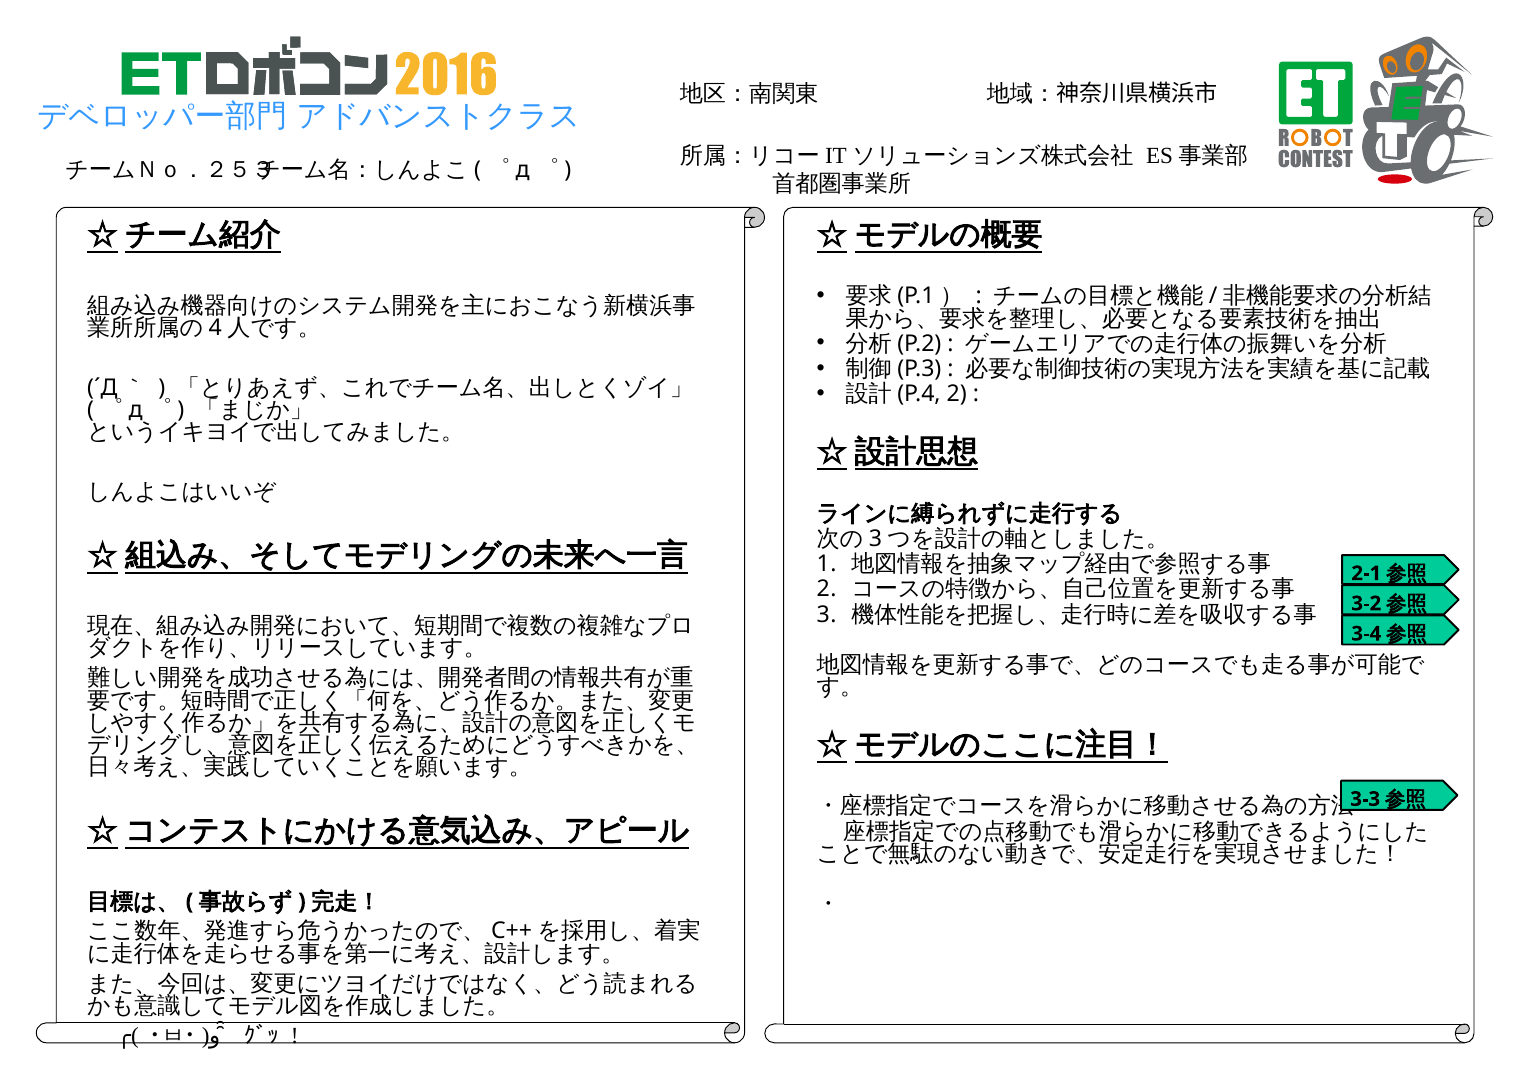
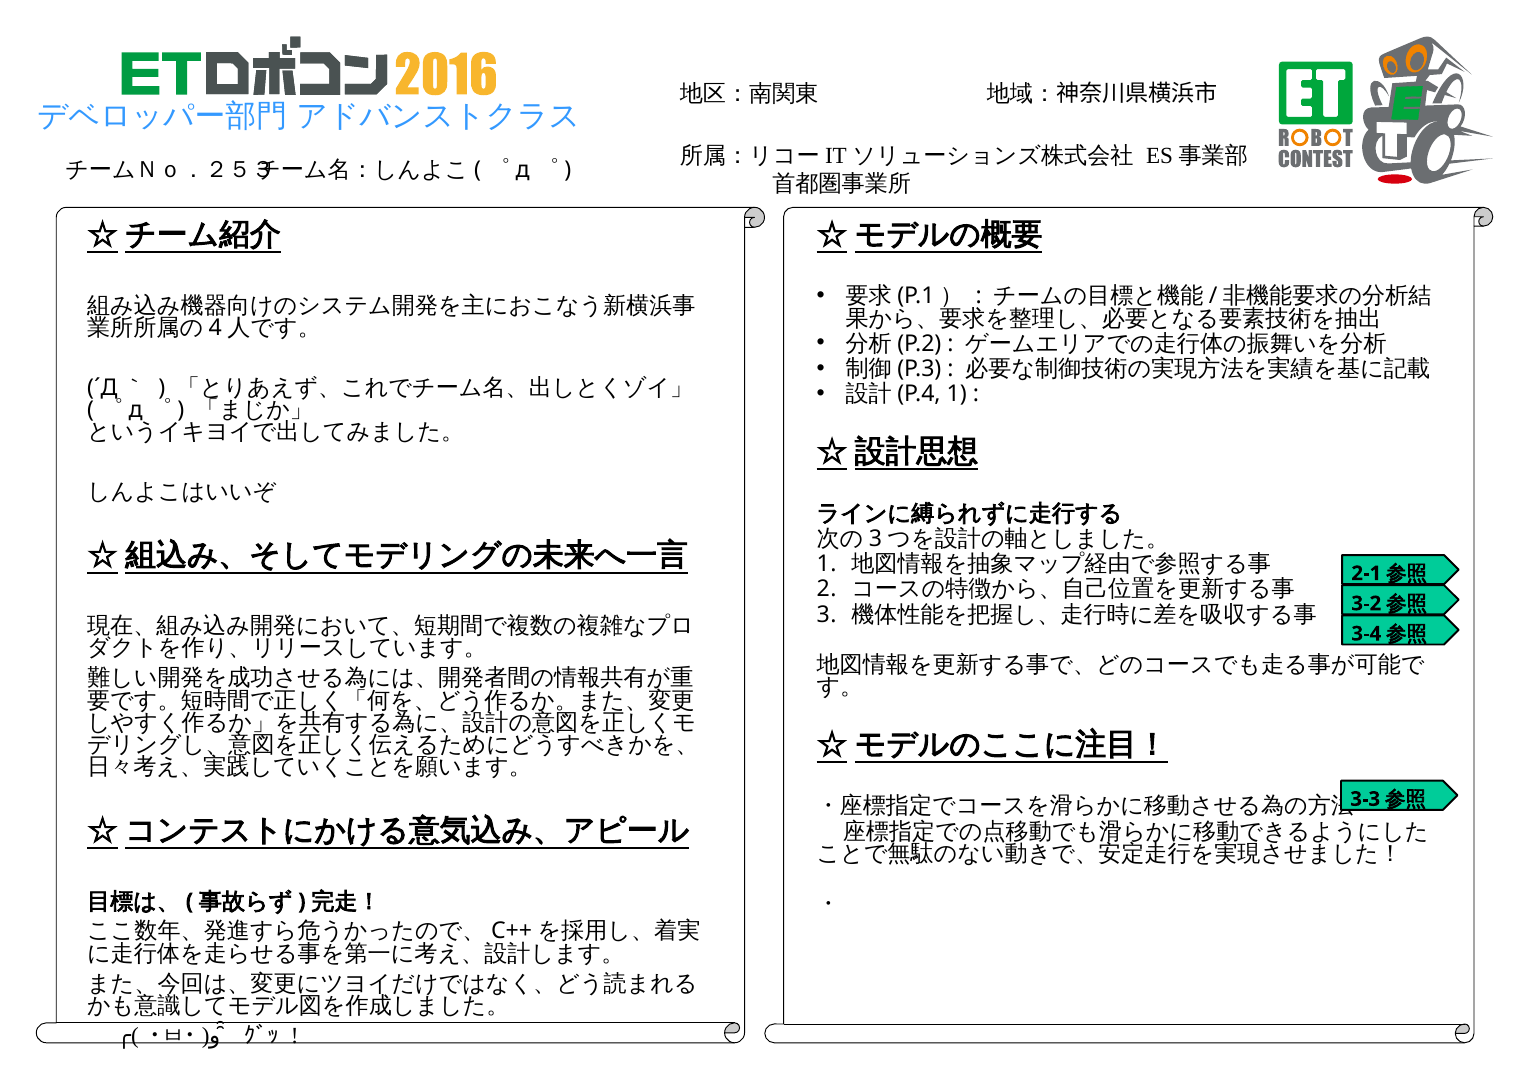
2 at (957, 394): 2 -> 1
